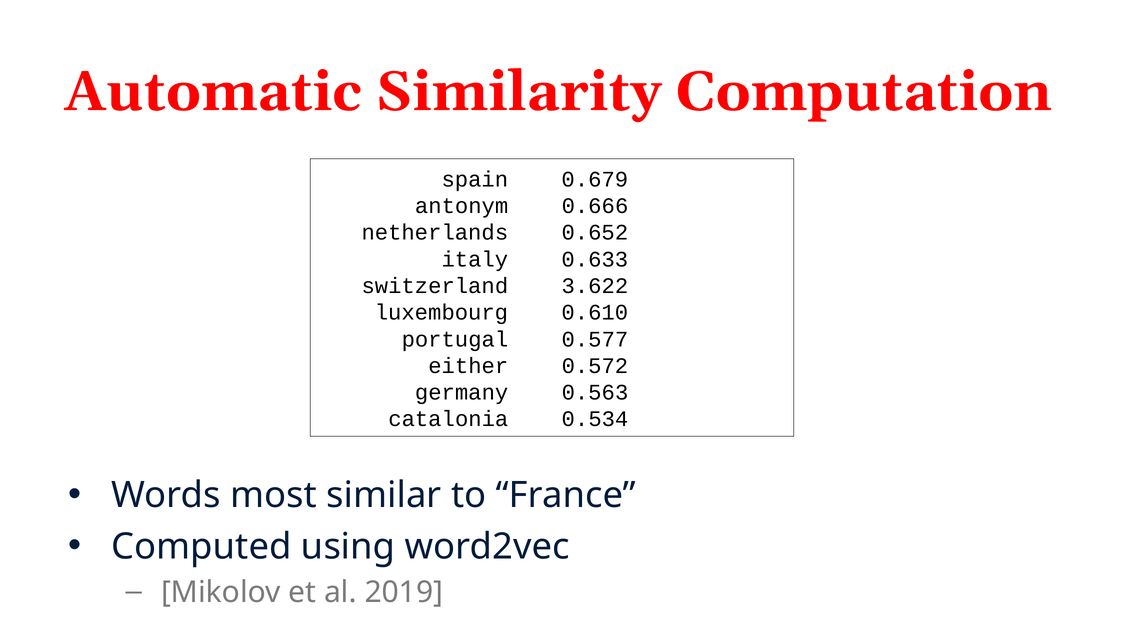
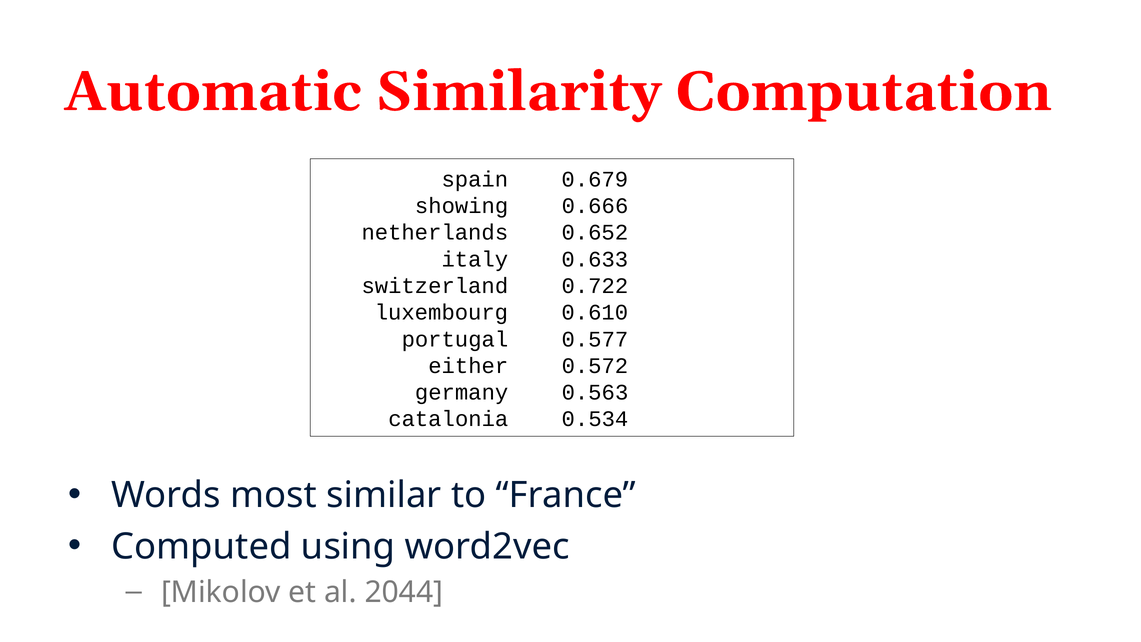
antonym: antonym -> showing
3.622: 3.622 -> 0.722
2019: 2019 -> 2044
